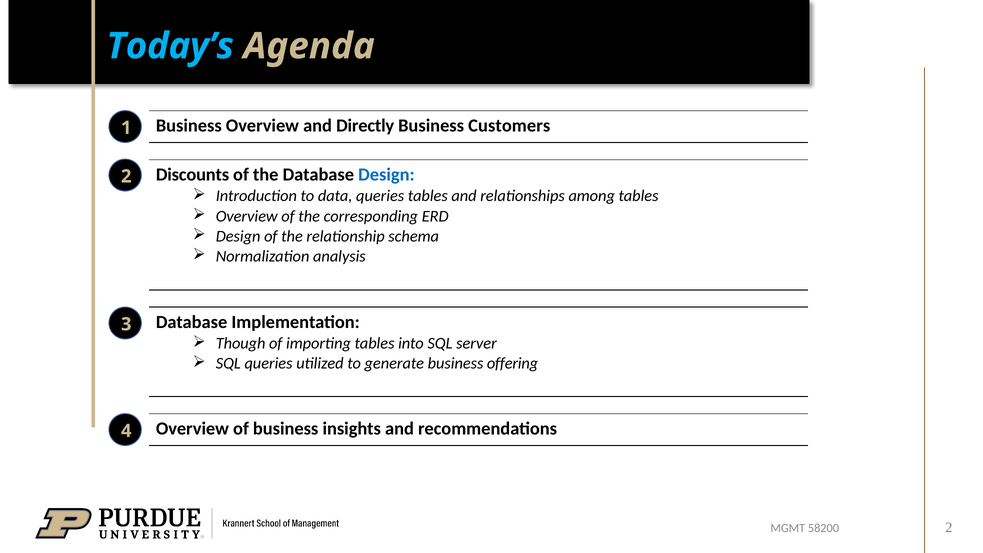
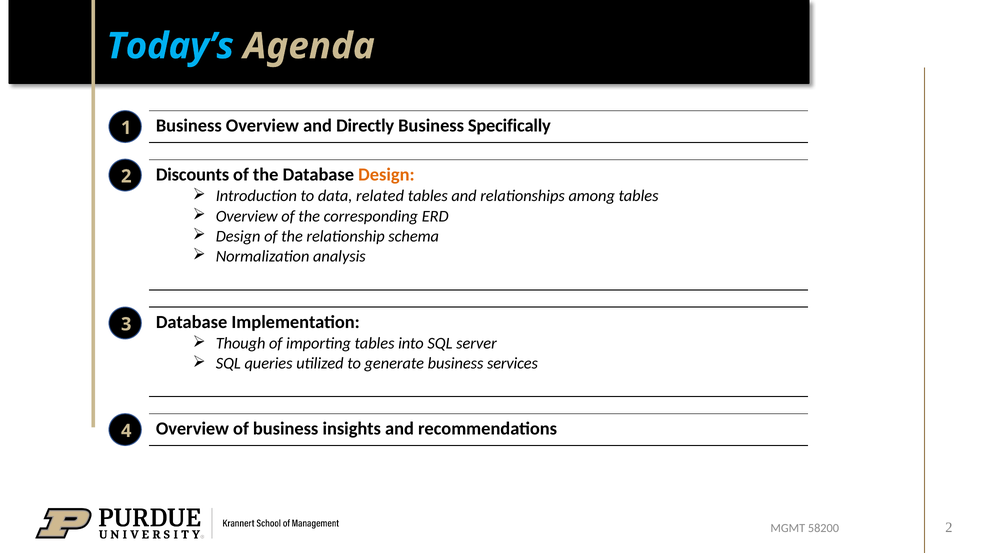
Customers: Customers -> Specifically
Design at (386, 175) colour: blue -> orange
data queries: queries -> related
offering: offering -> services
